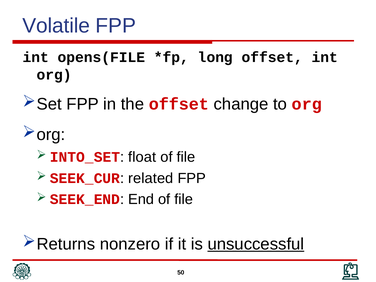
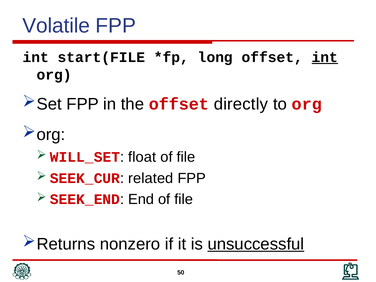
opens(FILE: opens(FILE -> start(FILE
int at (325, 57) underline: none -> present
change: change -> directly
INTO_SET: INTO_SET -> WILL_SET
